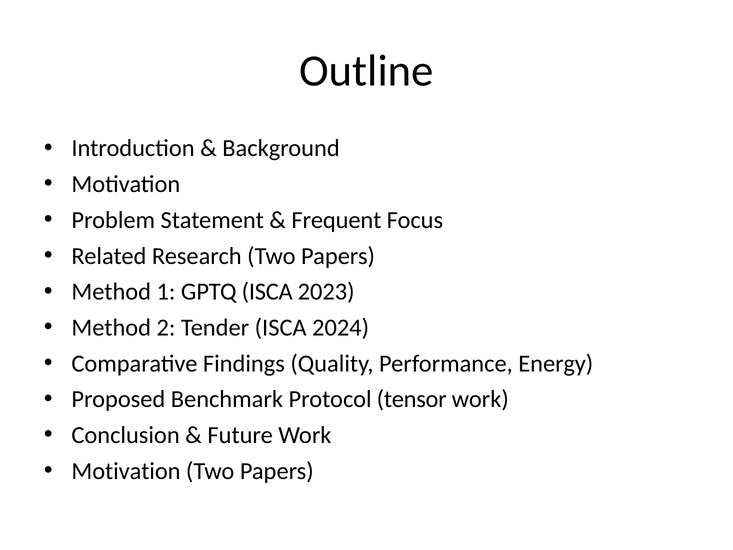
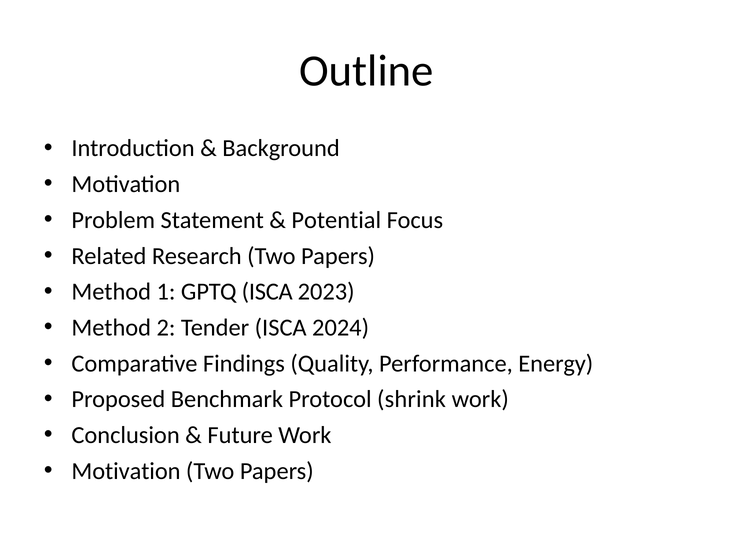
Frequent: Frequent -> Potential
tensor: tensor -> shrink
